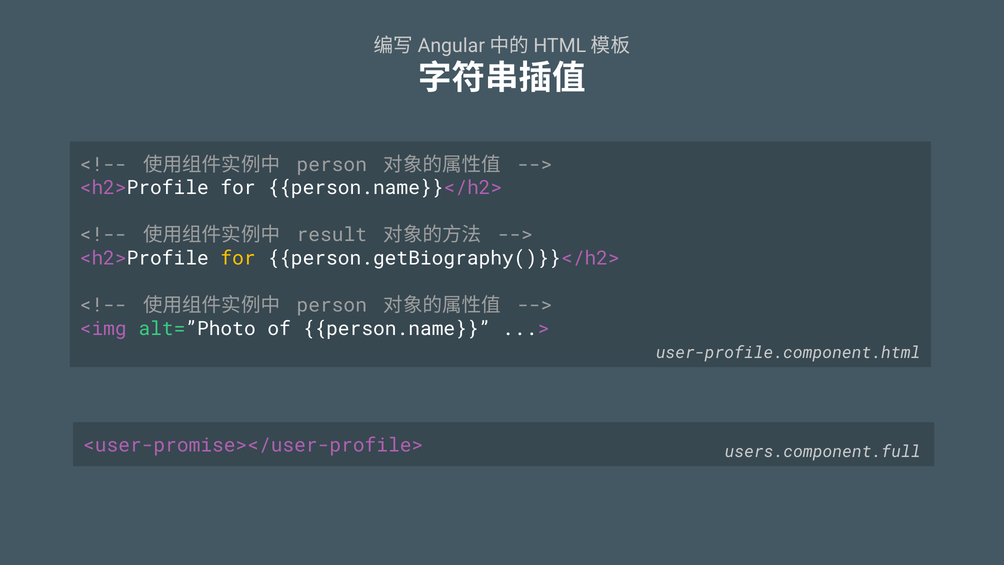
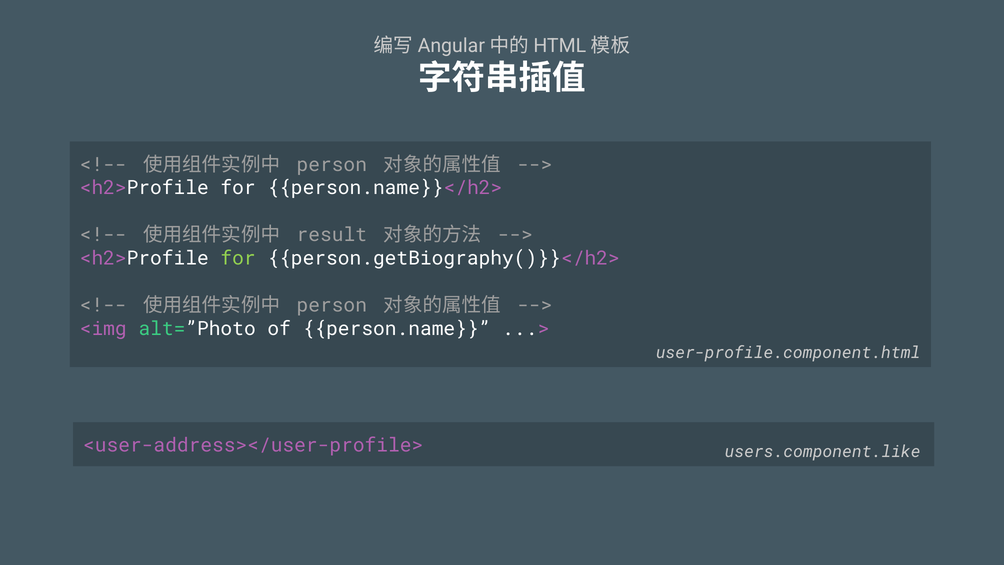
for at (238, 258) colour: yellow -> light green
<user-promise></user-profile>: <user-promise></user-profile> -> <user-address></user-profile>
users.component.full: users.component.full -> users.component.like
